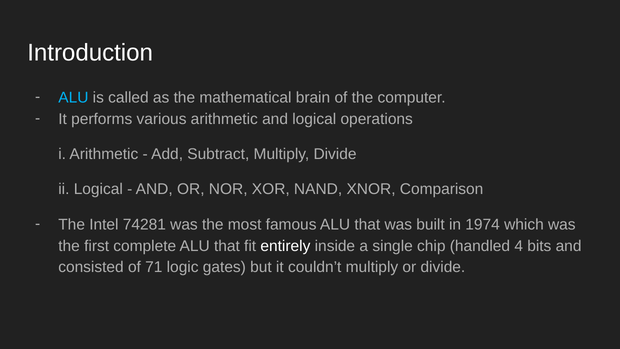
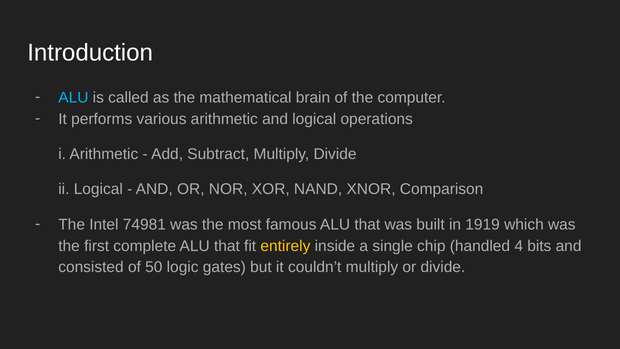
74281: 74281 -> 74981
1974: 1974 -> 1919
entirely colour: white -> yellow
71: 71 -> 50
